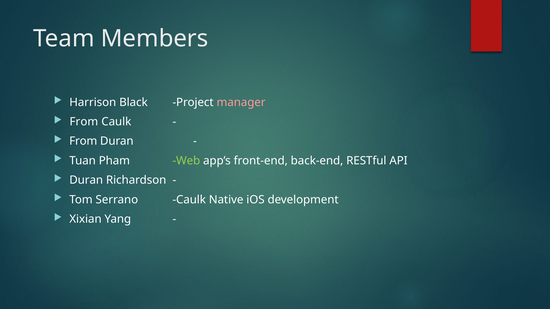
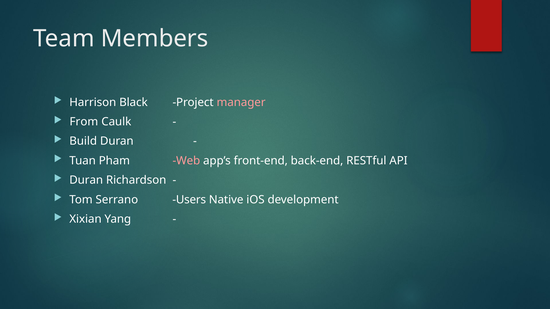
From at (83, 141): From -> Build
Web colour: light green -> pink
Serrano Caulk: Caulk -> Users
